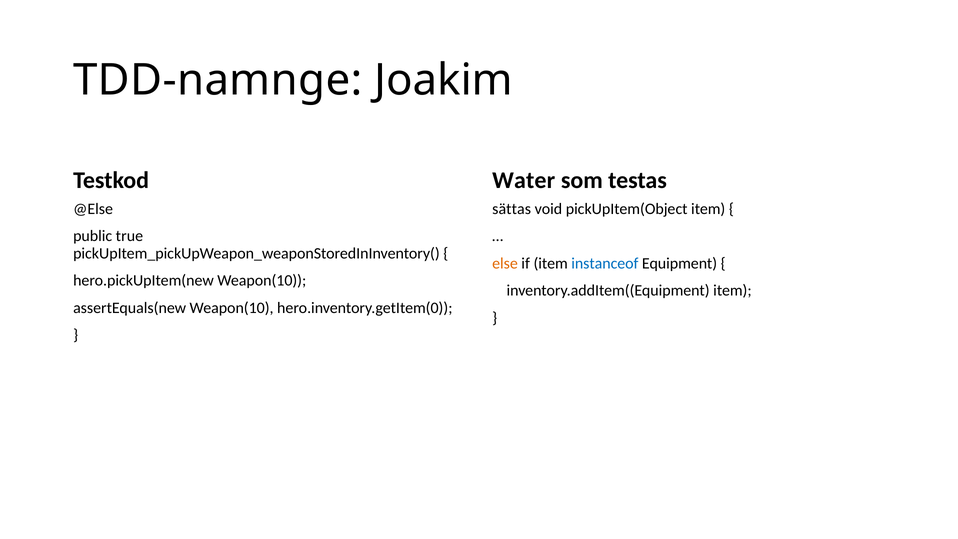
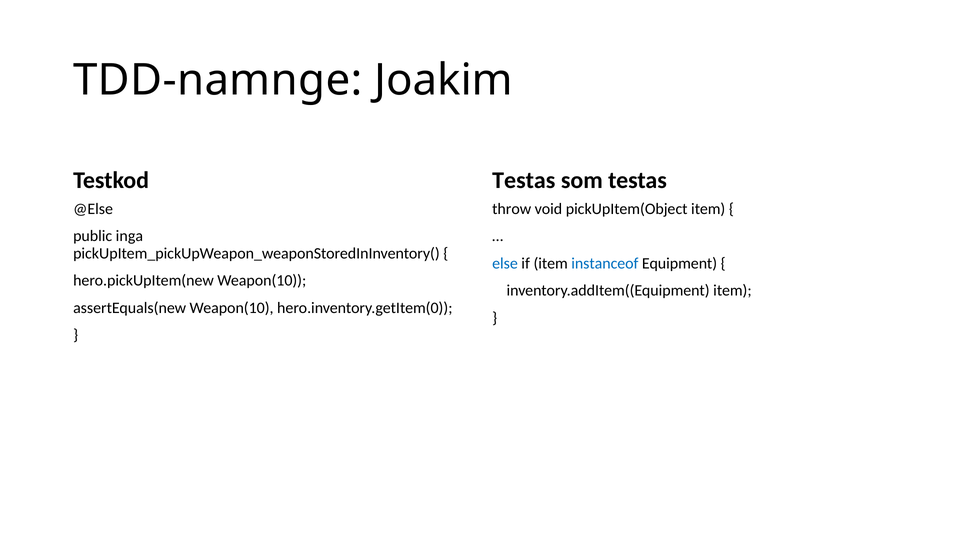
Water at (524, 180): Water -> Testas
sättas: sättas -> throw
true: true -> inga
else colour: orange -> blue
